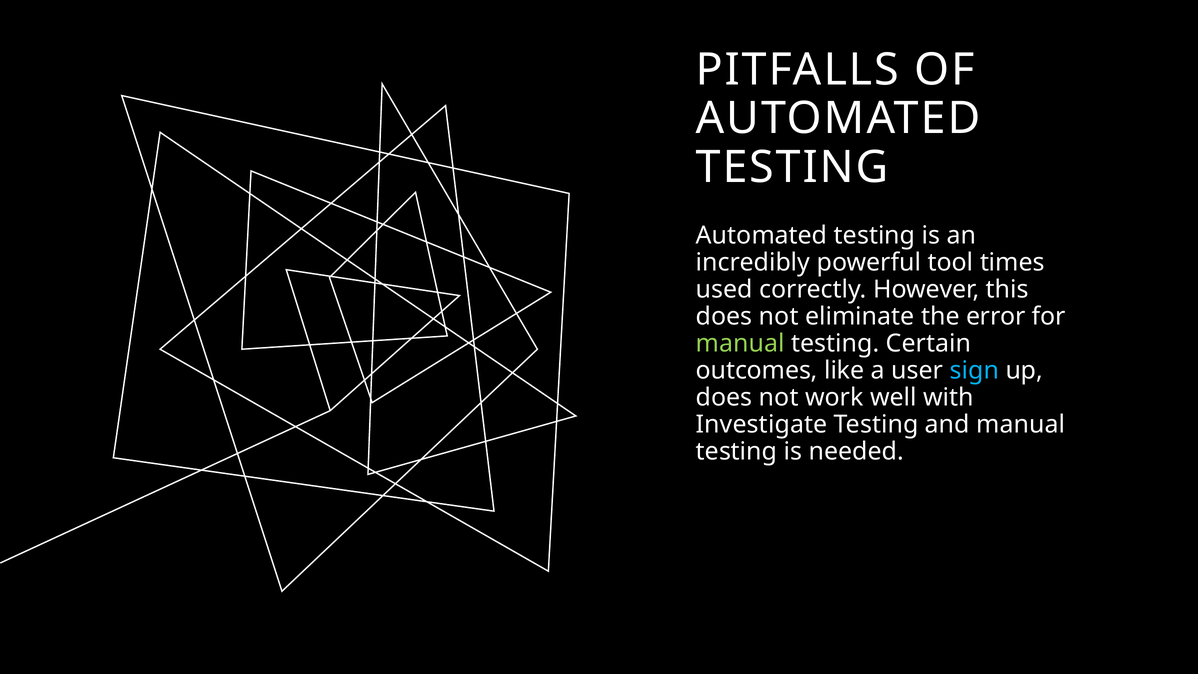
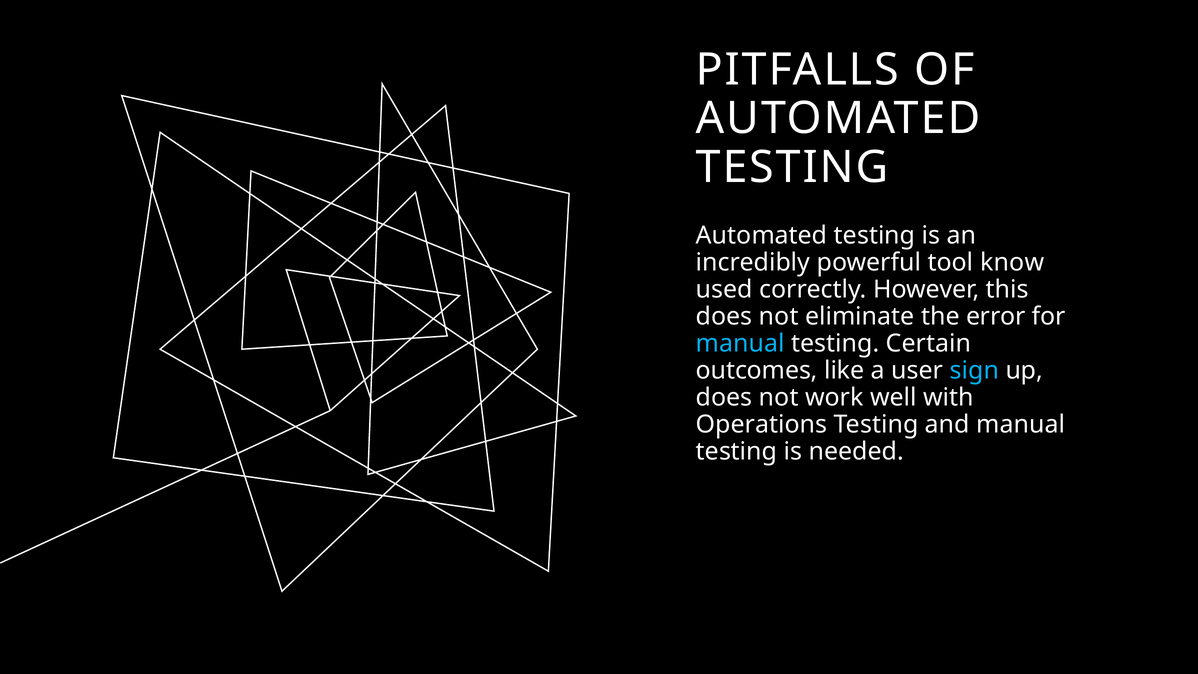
times: times -> know
manual at (740, 343) colour: light green -> light blue
Investigate: Investigate -> Operations
